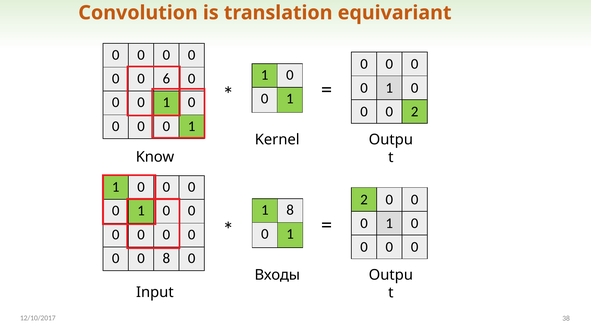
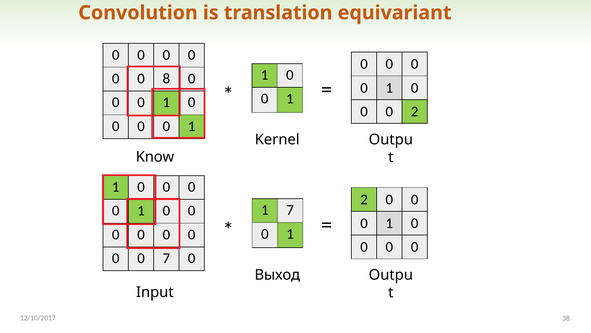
6: 6 -> 8
1 8: 8 -> 7
0 8: 8 -> 7
Входы: Входы -> Выход
